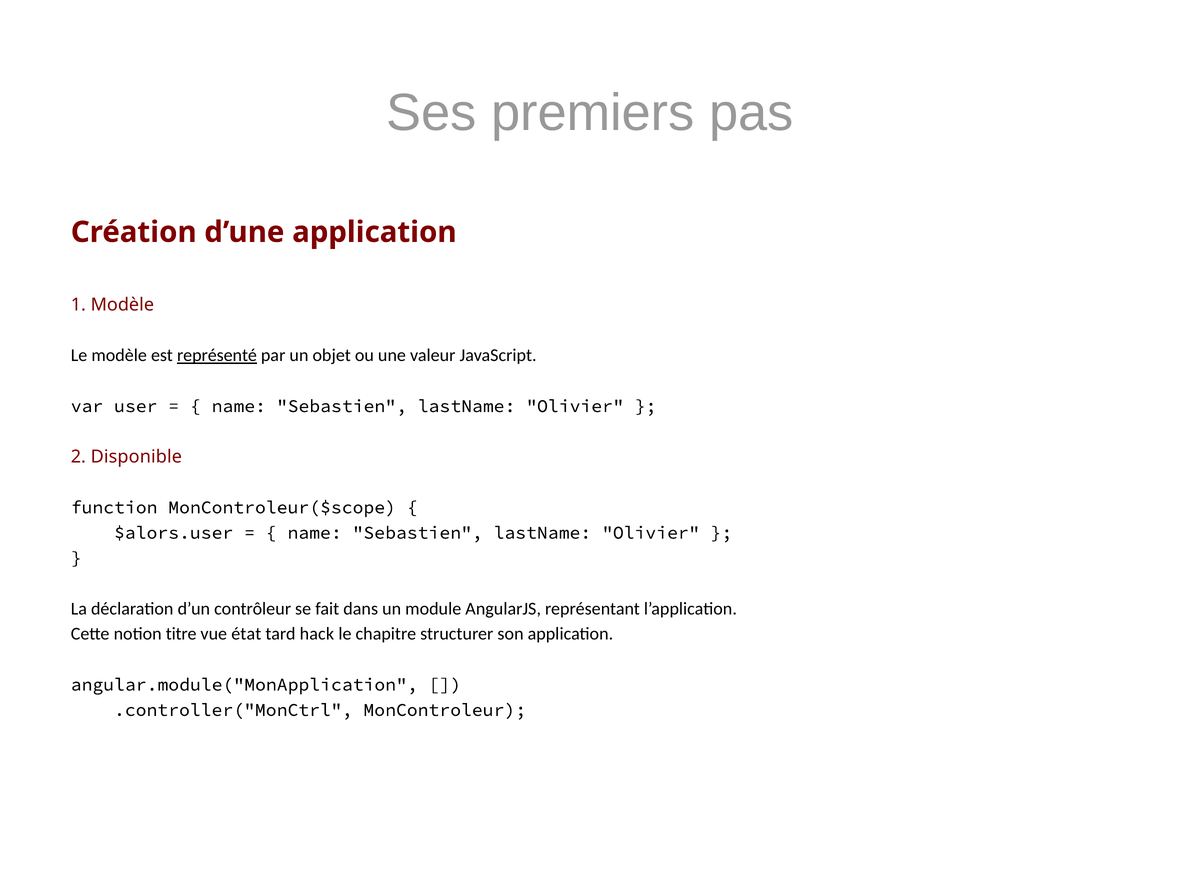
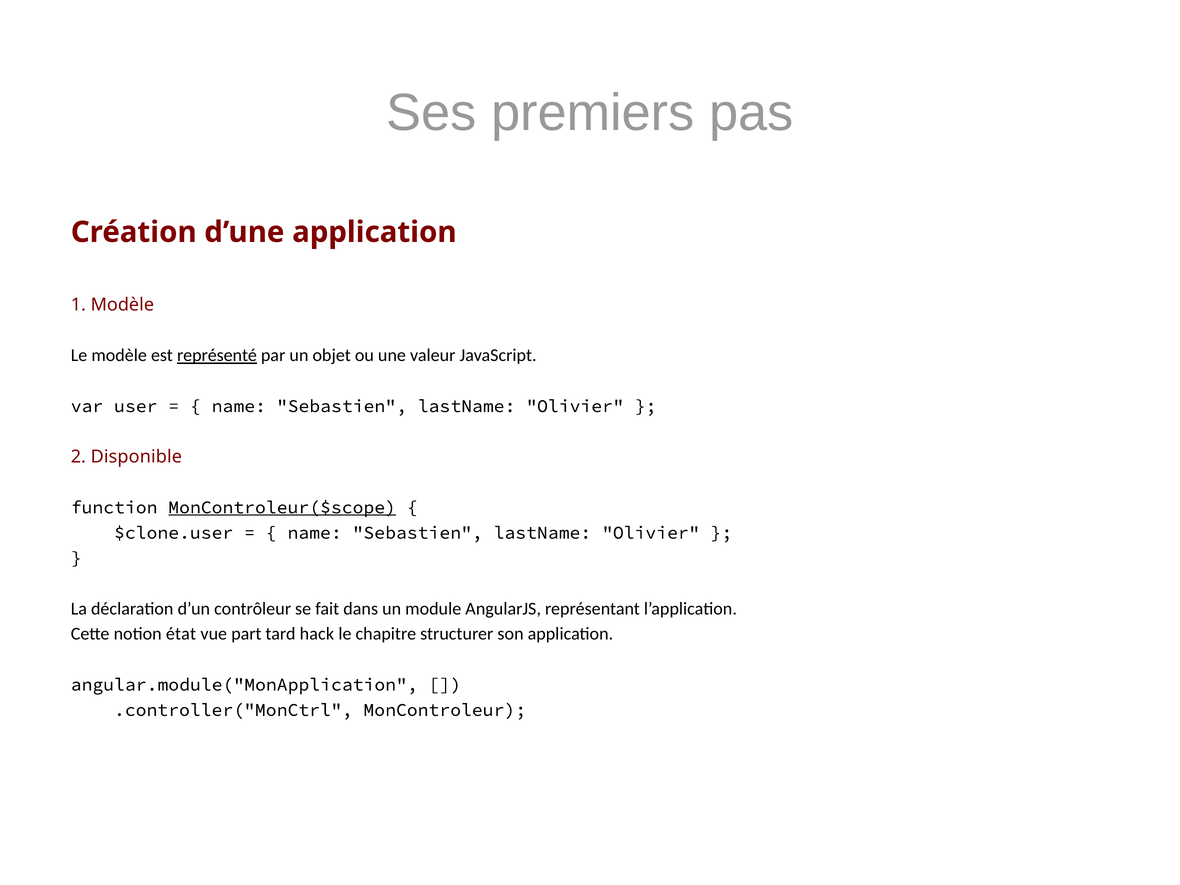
MonControleur($scope underline: none -> present
$alors.user: $alors.user -> $clone.user
titre: titre -> état
état: état -> part
